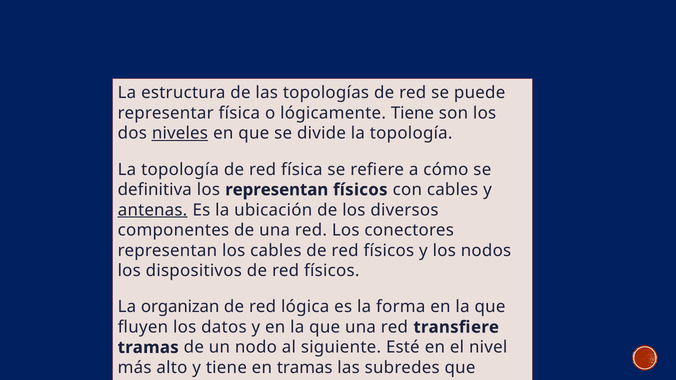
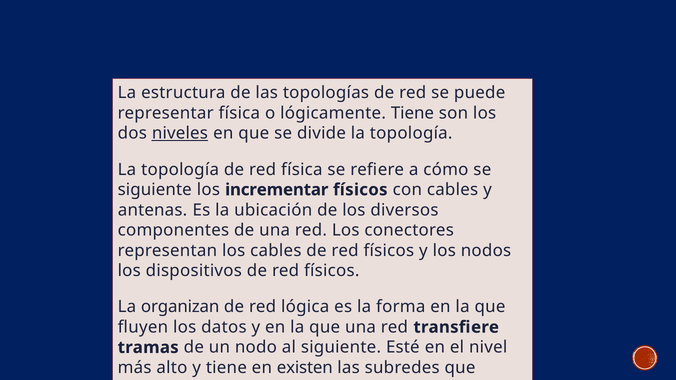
definitiva at (155, 190): definitiva -> siguiente
los representan: representan -> incrementar
antenas underline: present -> none
en tramas: tramas -> existen
